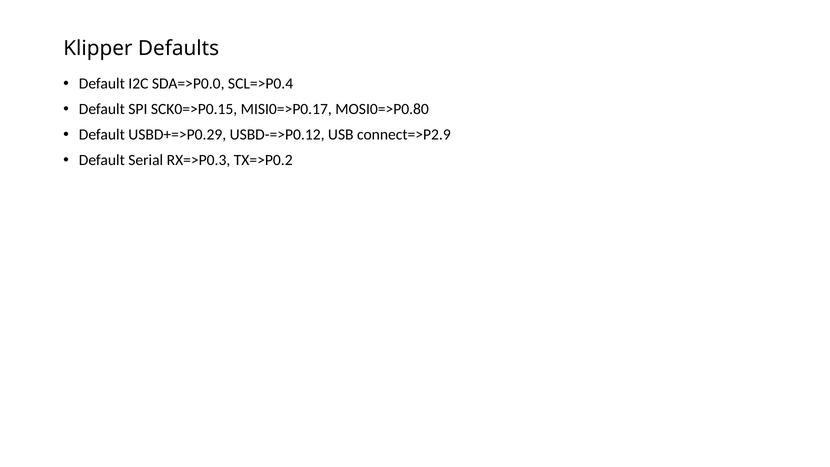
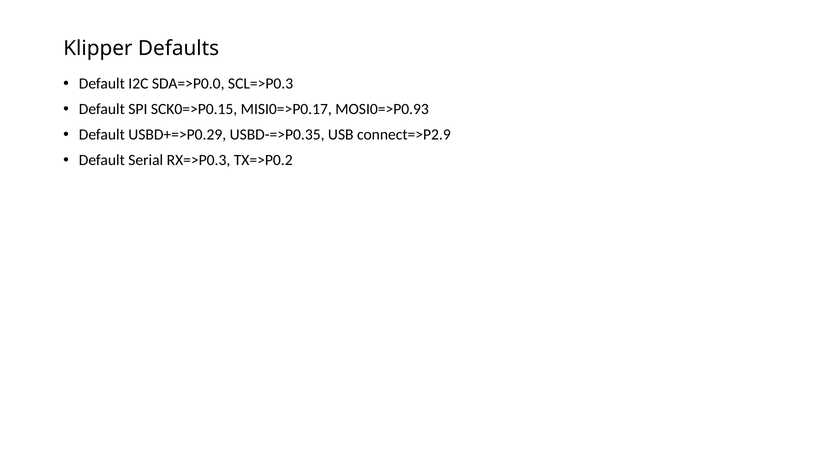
SCL=>P0.4: SCL=>P0.4 -> SCL=>P0.3
MOSI0=>P0.80: MOSI0=>P0.80 -> MOSI0=>P0.93
USBD-=>P0.12: USBD-=>P0.12 -> USBD-=>P0.35
